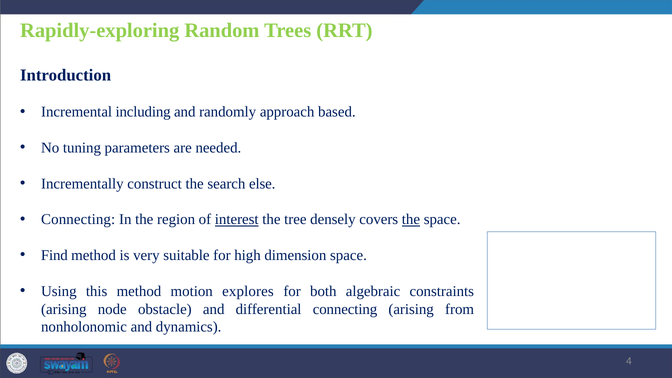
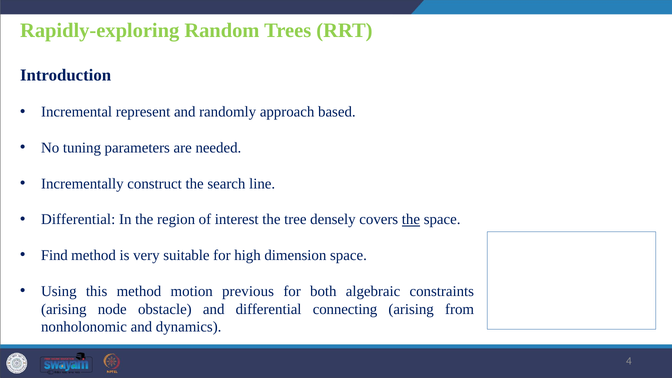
including: including -> represent
else: else -> line
Connecting at (78, 220): Connecting -> Differential
interest underline: present -> none
explores: explores -> previous
